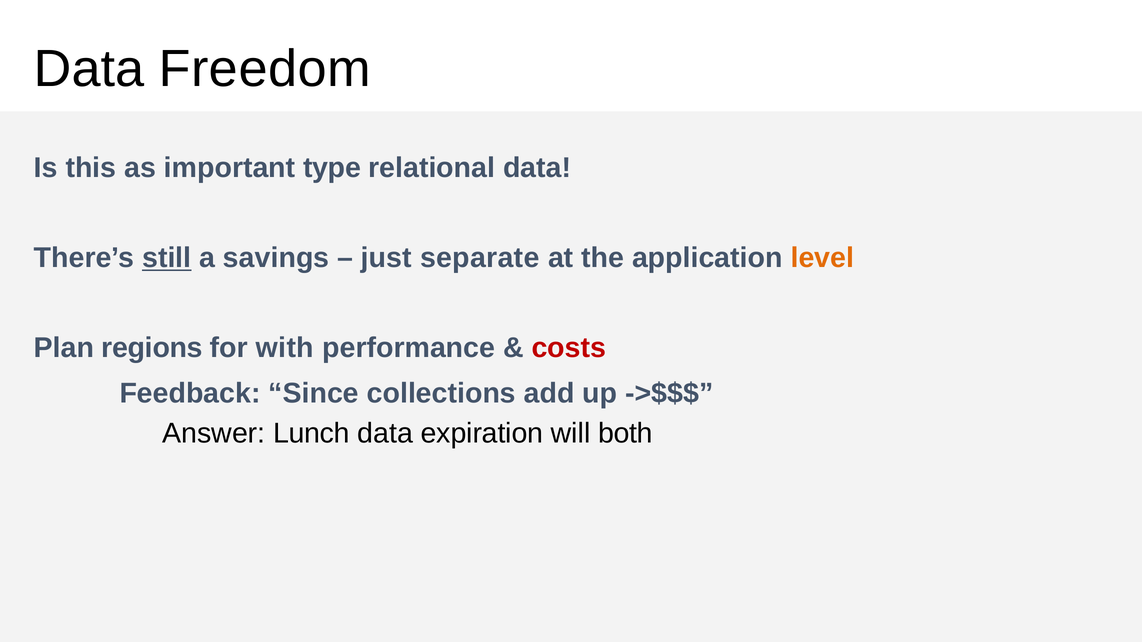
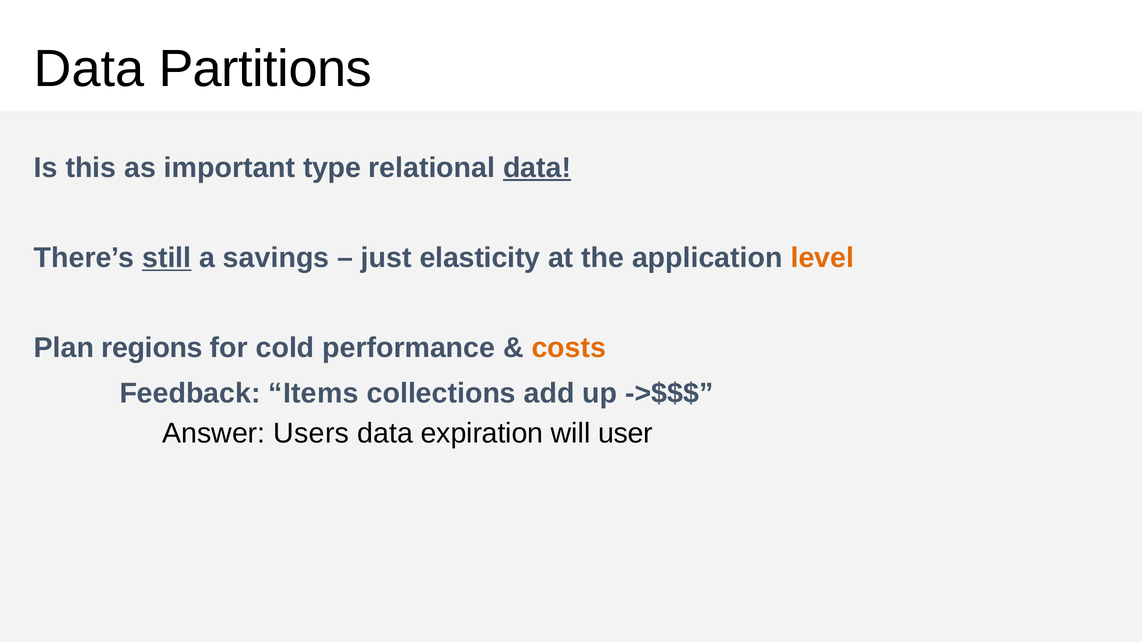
Freedom: Freedom -> Partitions
data at (537, 168) underline: none -> present
separate: separate -> elasticity
with: with -> cold
costs colour: red -> orange
Since: Since -> Items
Lunch: Lunch -> Users
both: both -> user
